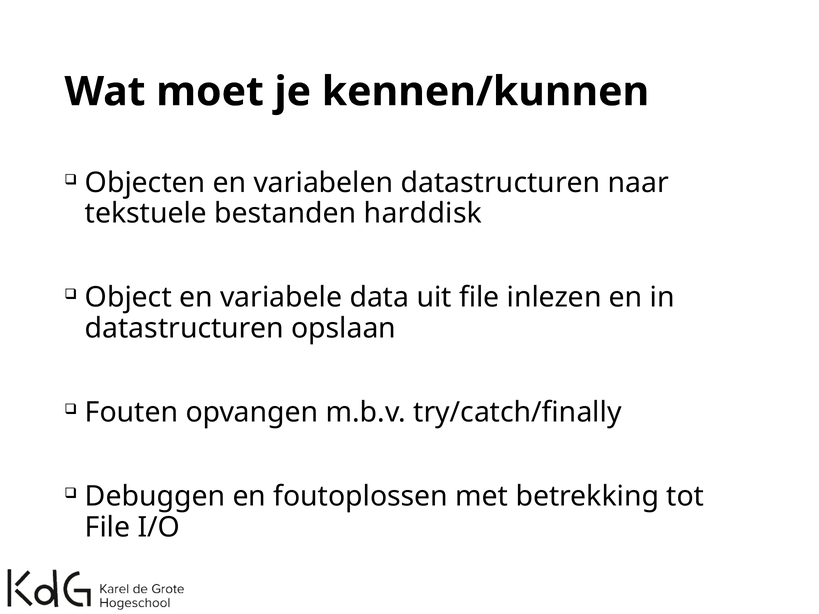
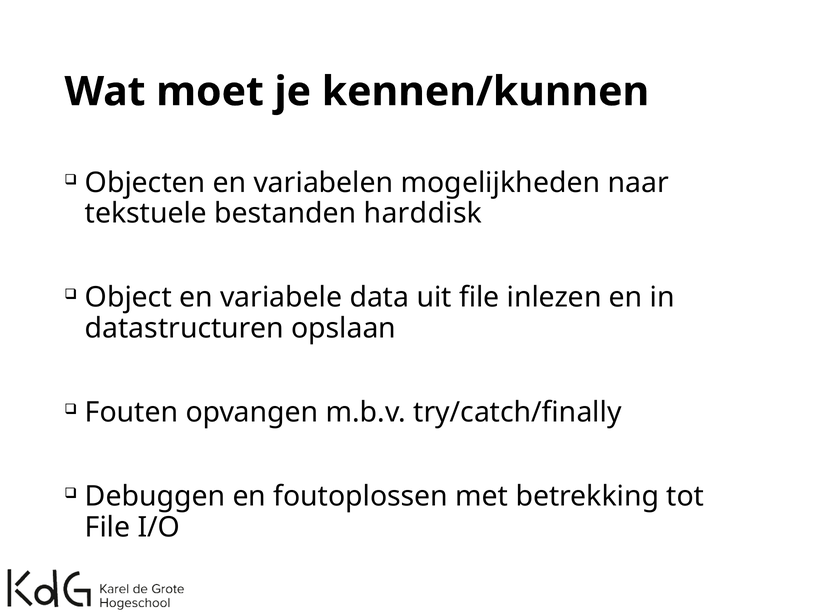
variabelen datastructuren: datastructuren -> mogelijkheden
